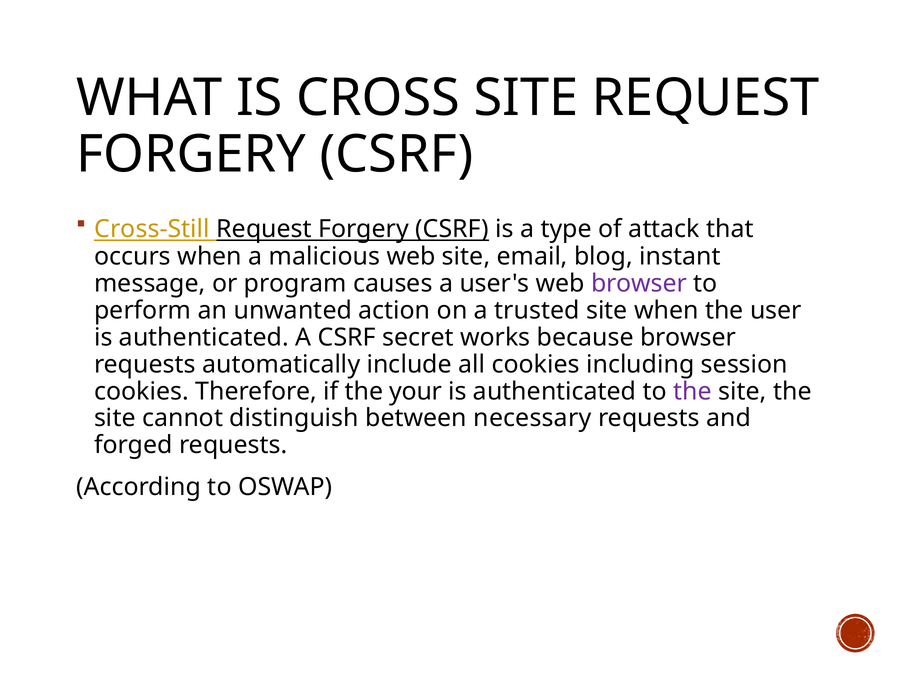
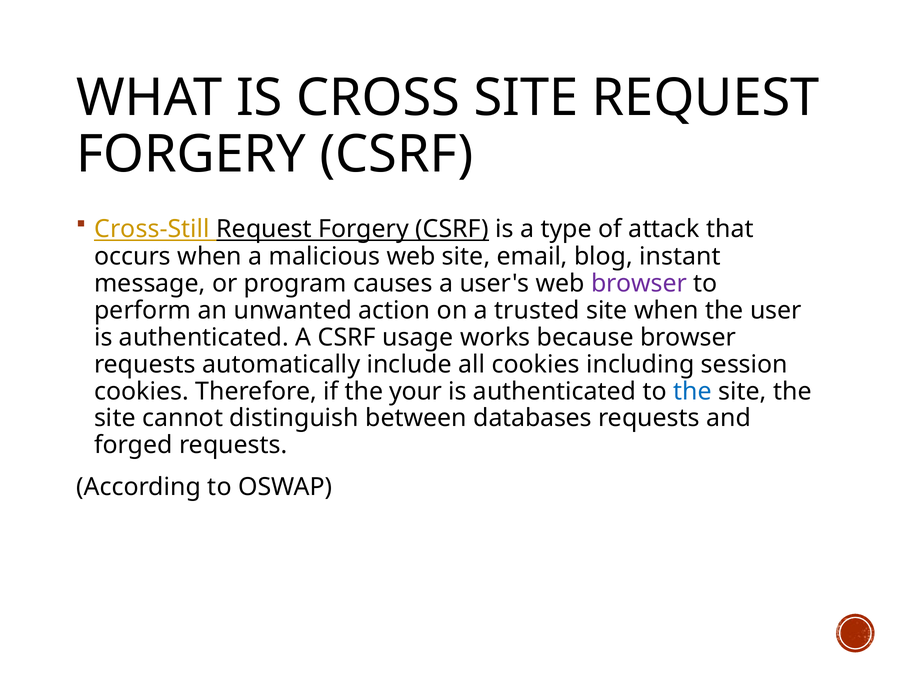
secret: secret -> usage
the at (693, 391) colour: purple -> blue
necessary: necessary -> databases
